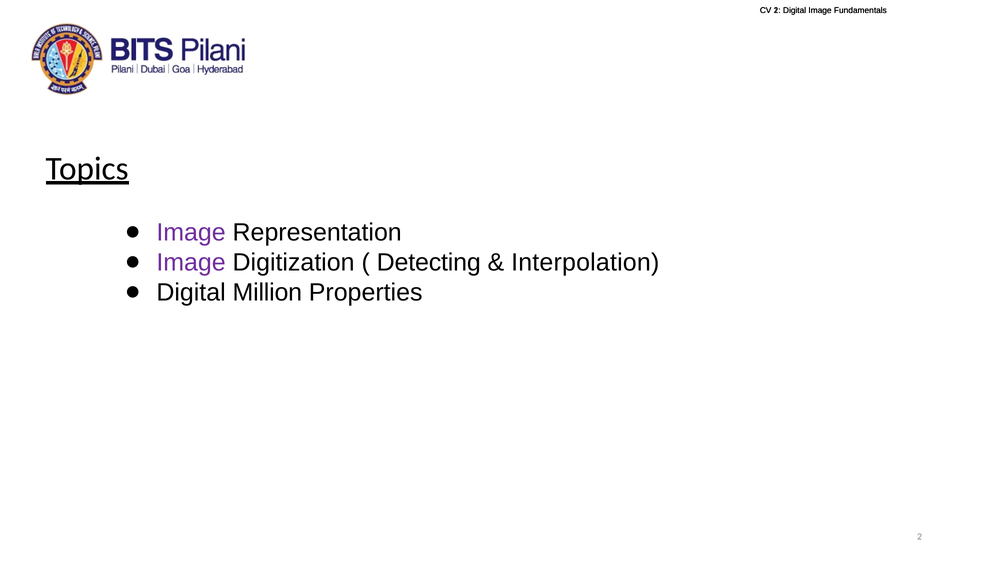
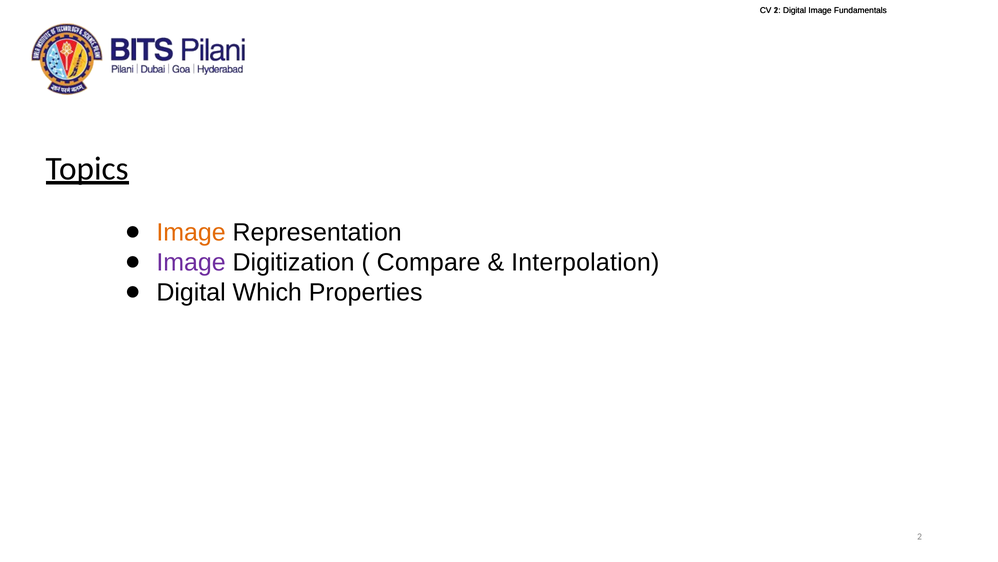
Image at (191, 232) colour: purple -> orange
Detecting: Detecting -> Compare
Million: Million -> Which
